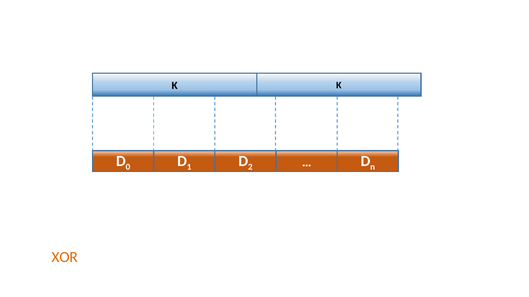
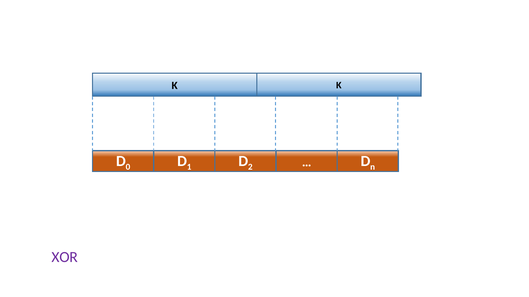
XOR colour: orange -> purple
